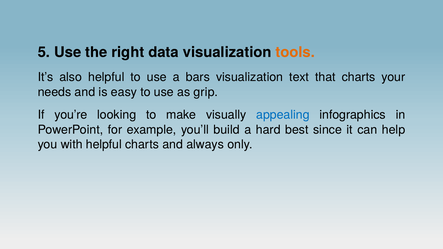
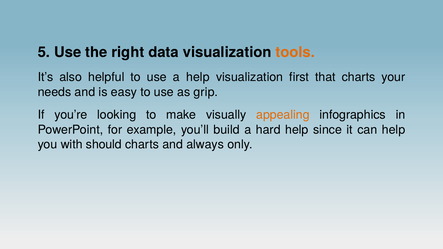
a bars: bars -> help
text: text -> first
appealing colour: blue -> orange
hard best: best -> help
with helpful: helpful -> should
